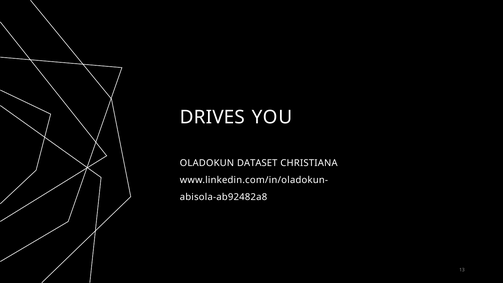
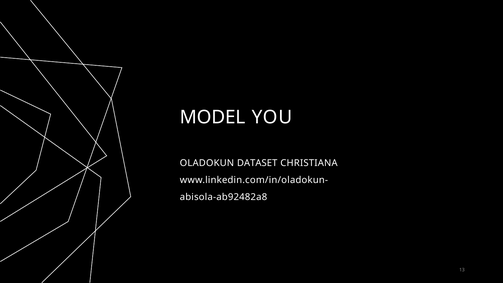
DRIVES: DRIVES -> MODEL
